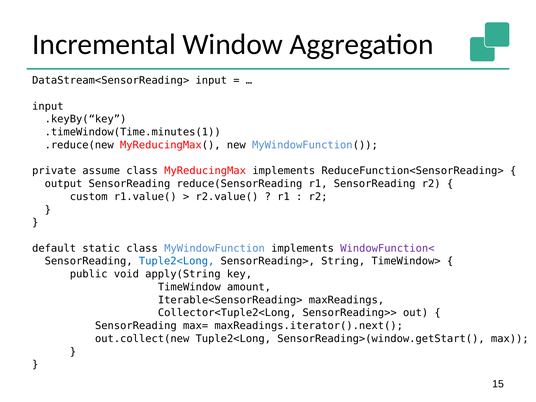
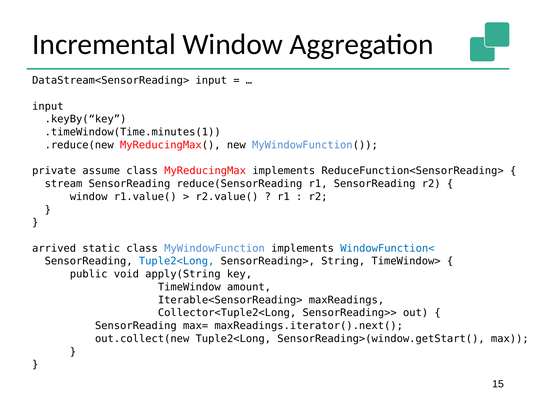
output: output -> stream
custom at (89, 197): custom -> window
default: default -> arrived
WindowFunction< colour: purple -> blue
